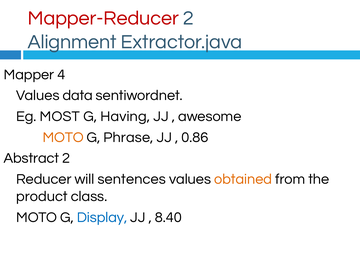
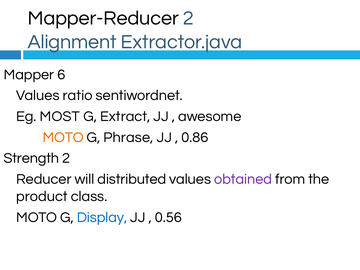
Mapper-Reducer colour: red -> black
4: 4 -> 6
data: data -> ratio
Having: Having -> Extract
Abstract: Abstract -> Strength
sentences: sentences -> distributed
obtained colour: orange -> purple
8.40: 8.40 -> 0.56
